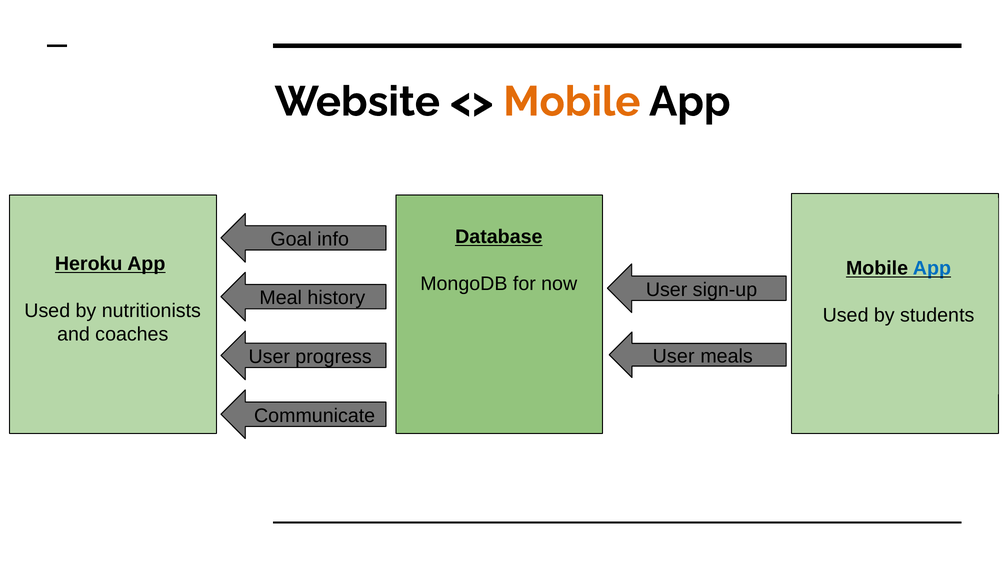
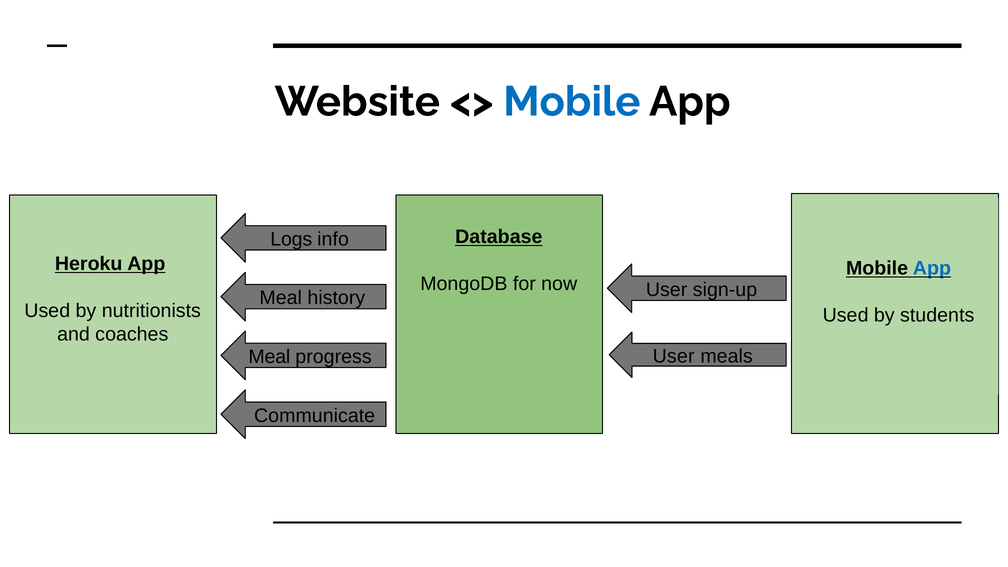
Mobile at (572, 102) colour: orange -> blue
Goal: Goal -> Logs
User at (269, 357): User -> Meal
